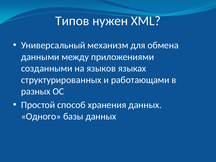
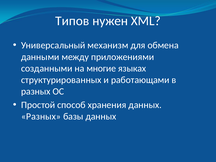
языков: языков -> многие
Одного at (41, 116): Одного -> Разных
